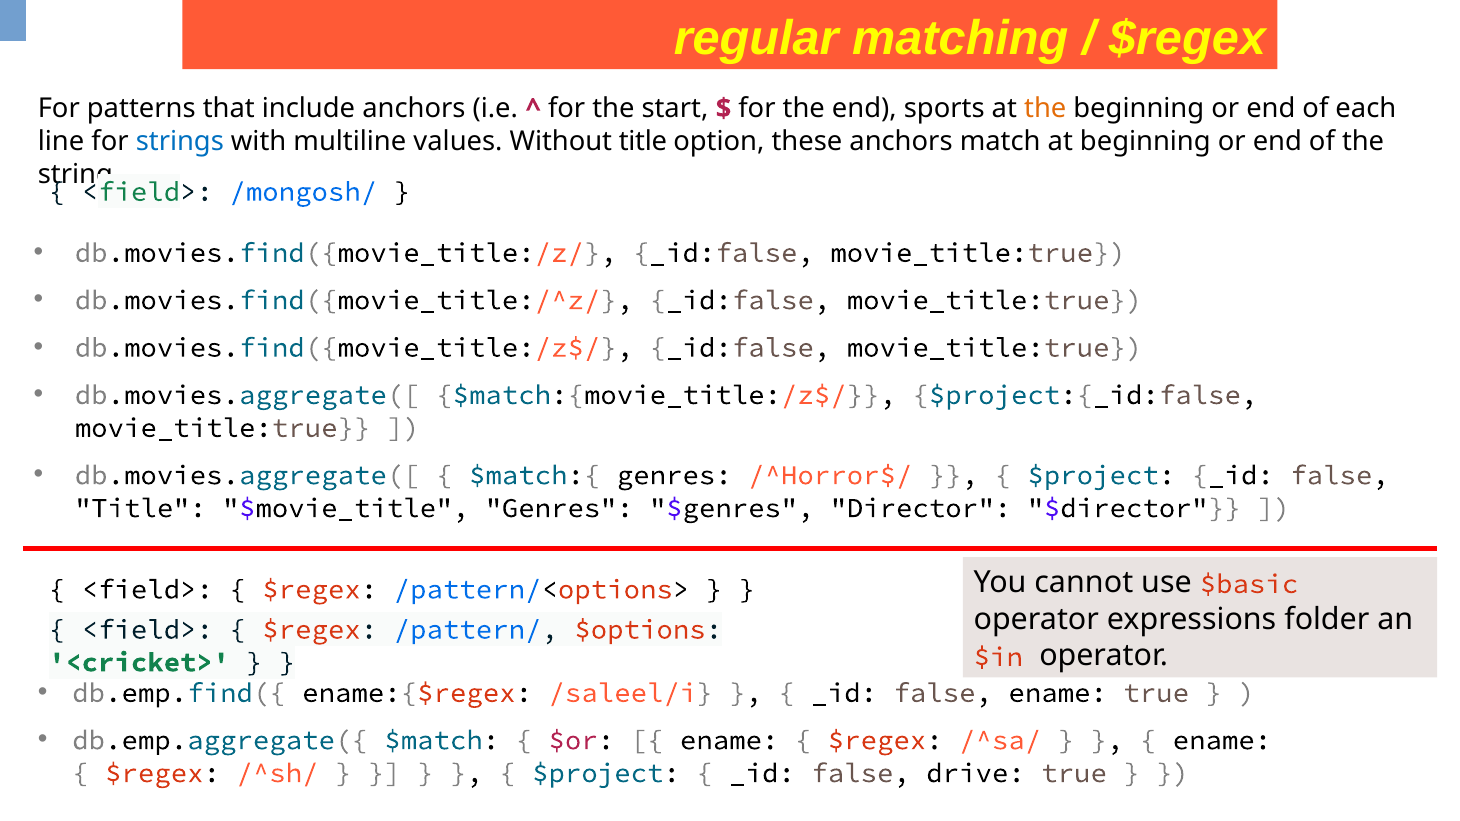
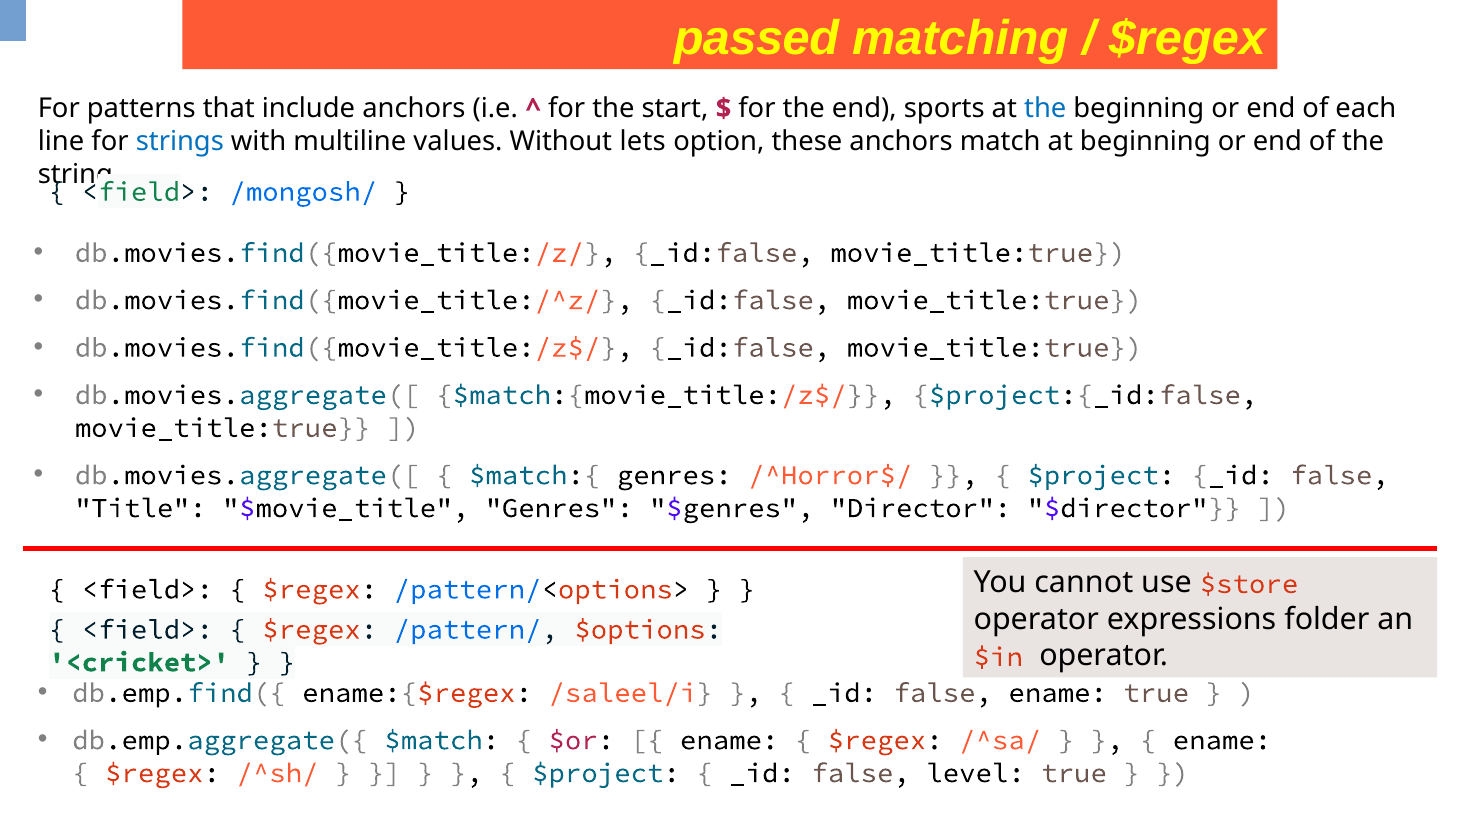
regular: regular -> passed
the at (1045, 109) colour: orange -> blue
Without title: title -> lets
$basic: $basic -> $store
drive: drive -> level
